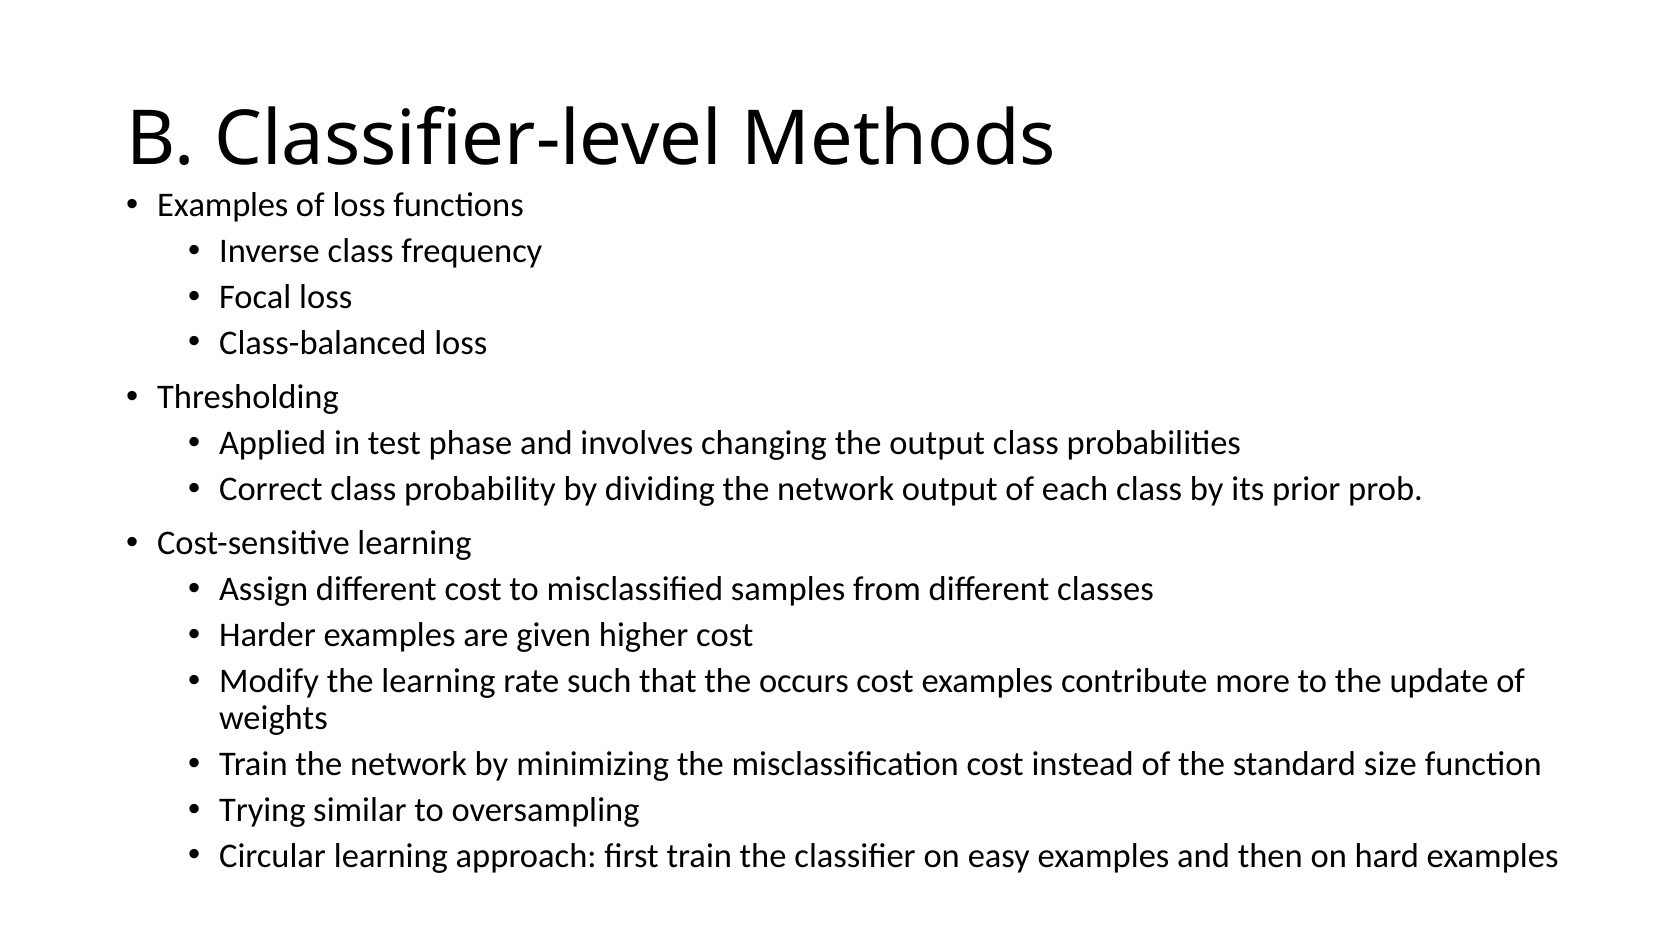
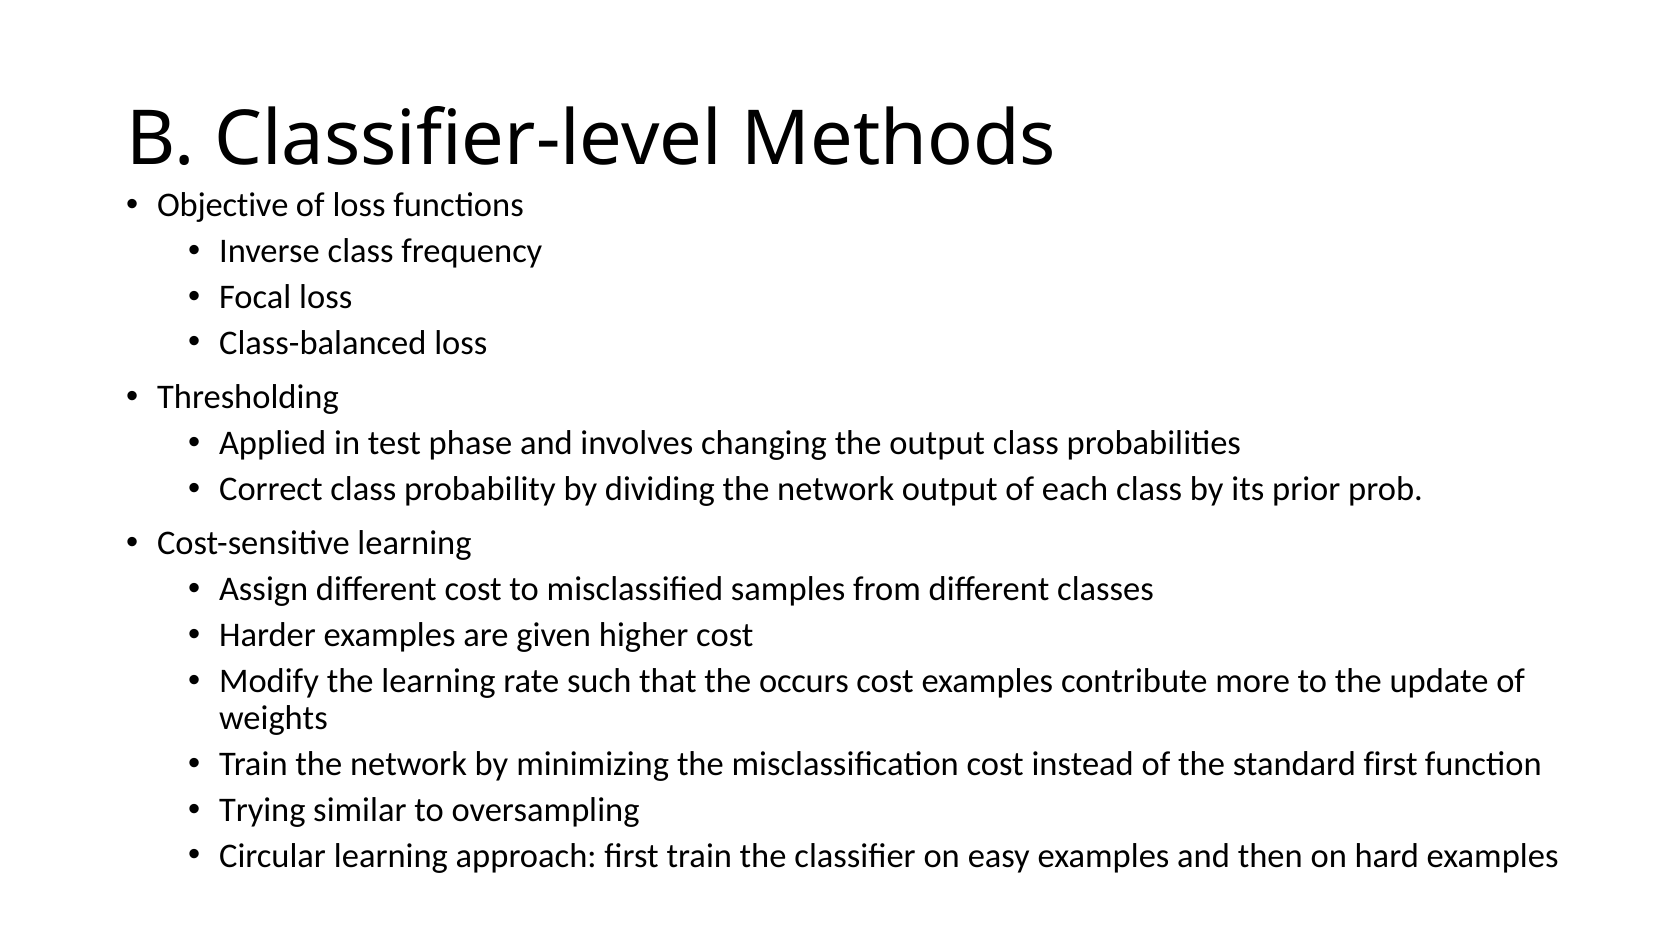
Examples at (223, 205): Examples -> Objective
standard size: size -> first
